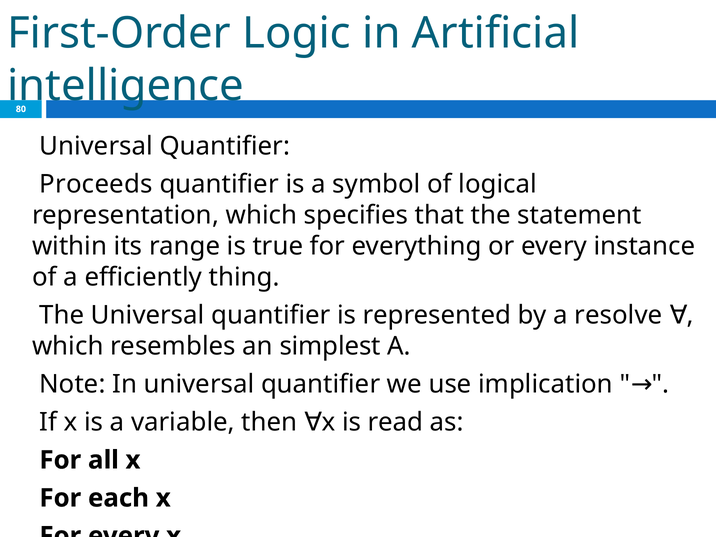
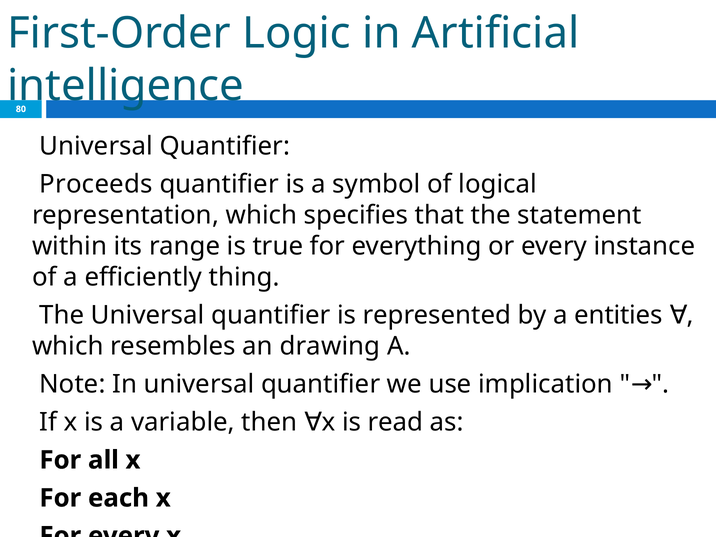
resolve: resolve -> entities
simplest: simplest -> drawing
